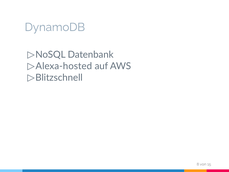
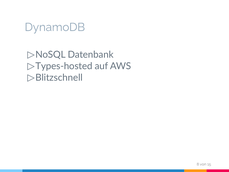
Alexa-hosted: Alexa-hosted -> Types-hosted
